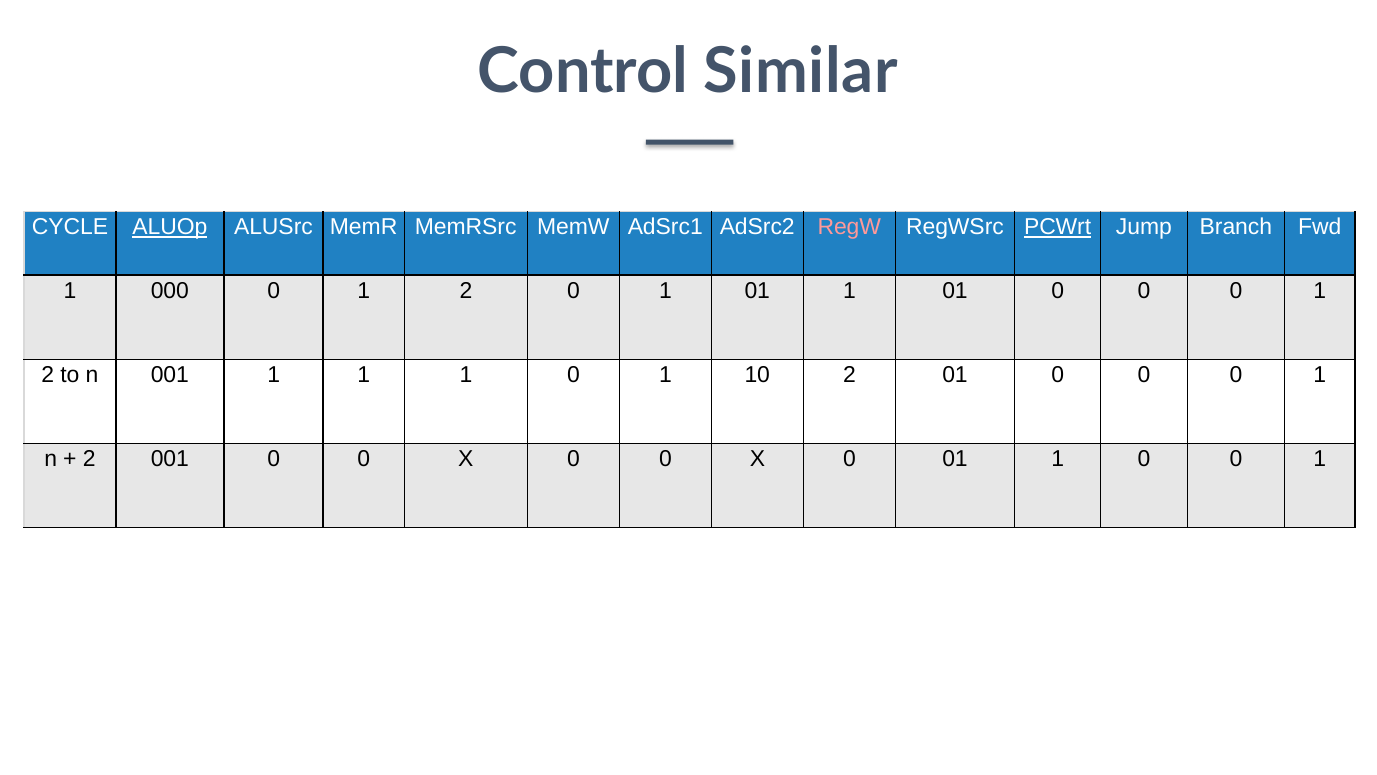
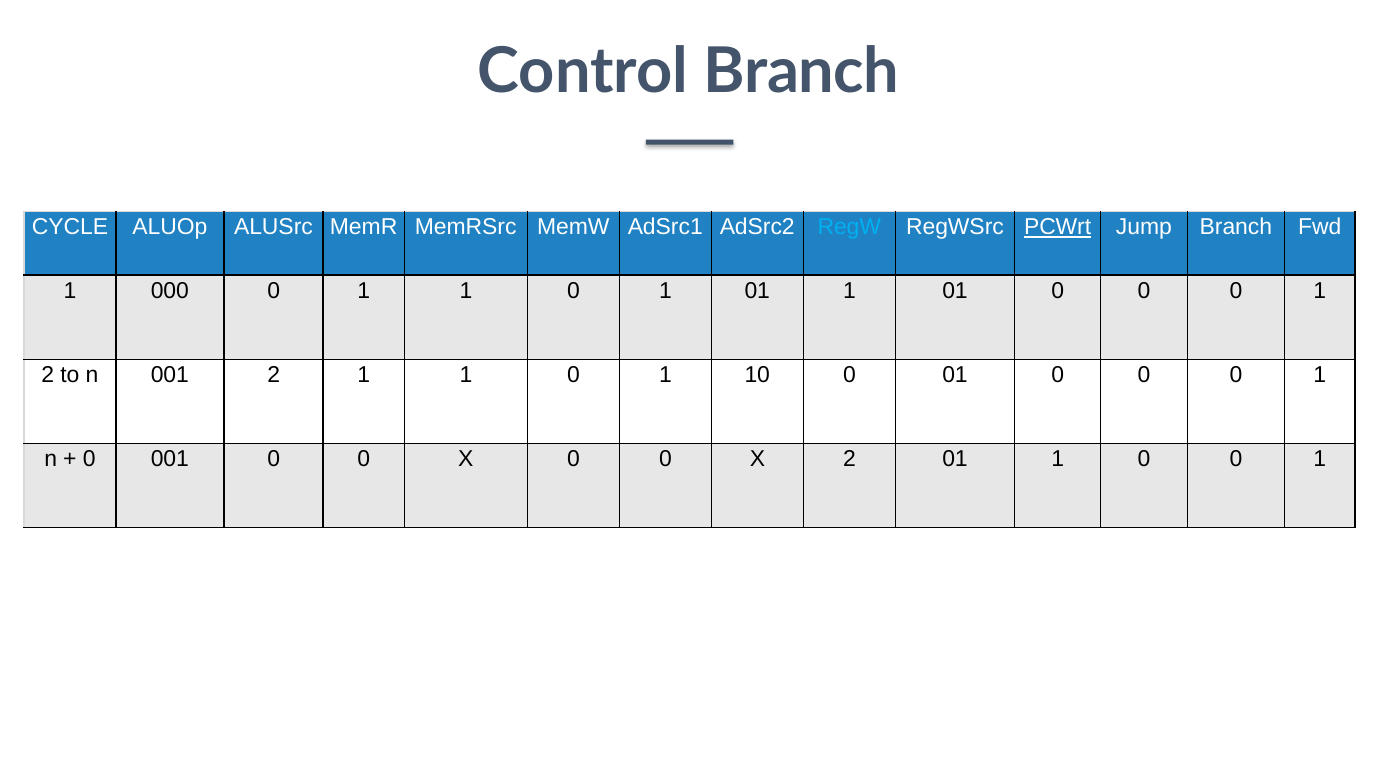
Control Similar: Similar -> Branch
ALUOp underline: present -> none
RegW colour: pink -> light blue
000 0 1 2: 2 -> 1
001 1: 1 -> 2
10 2: 2 -> 0
2 at (89, 459): 2 -> 0
0 at (849, 459): 0 -> 2
